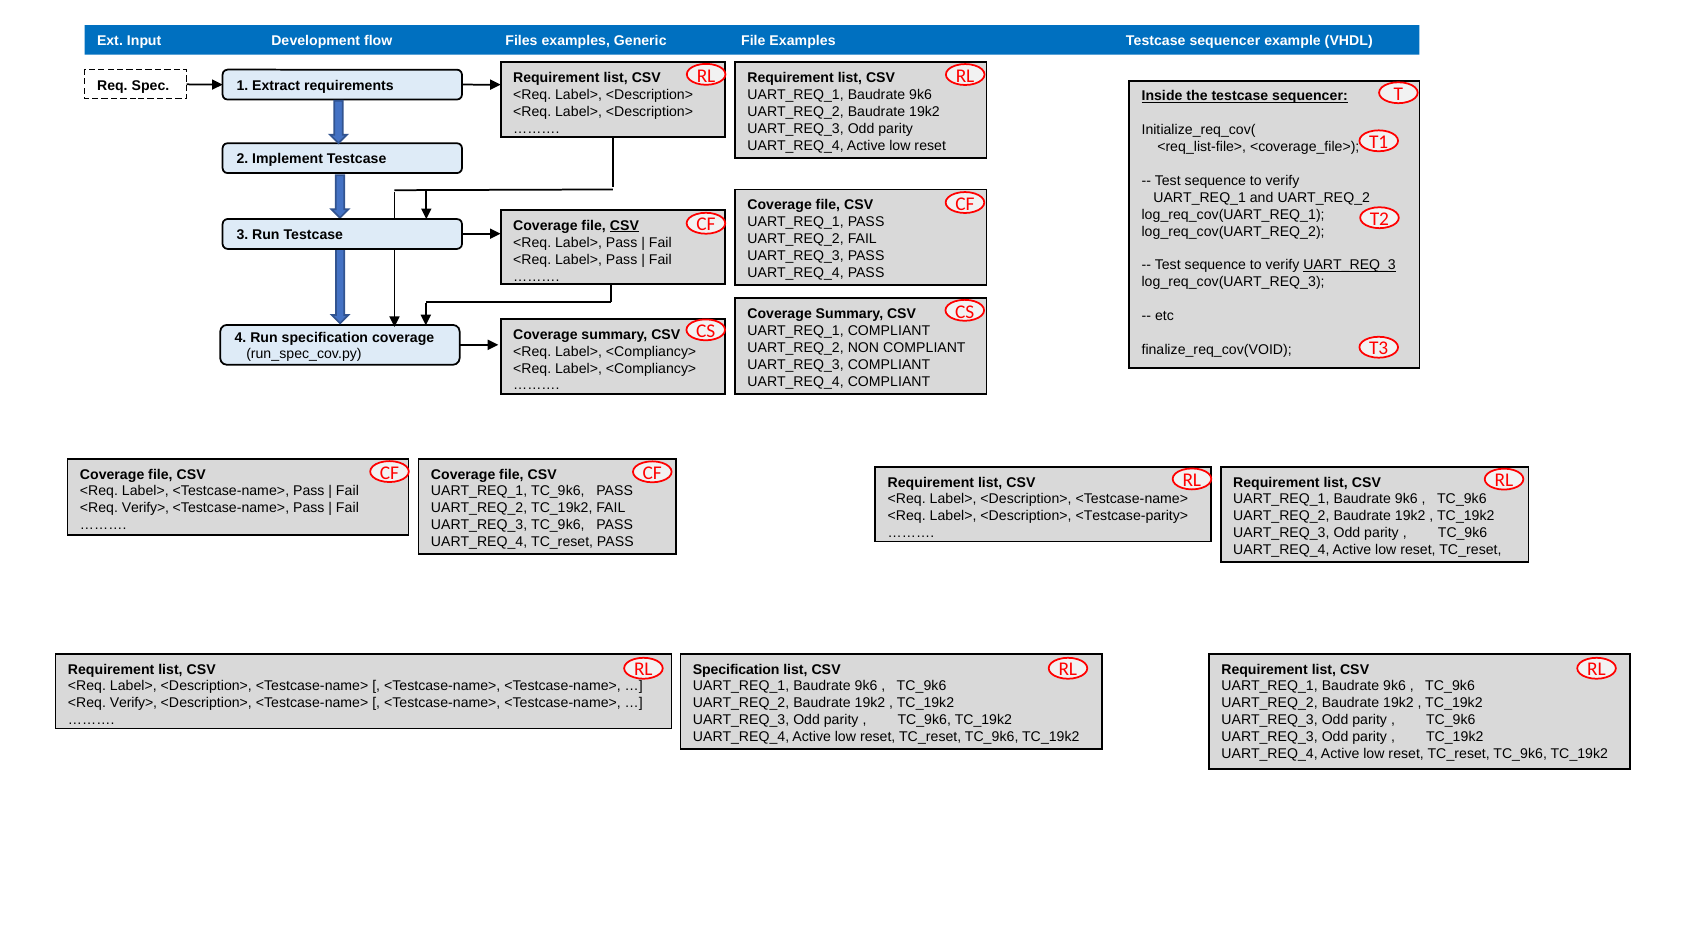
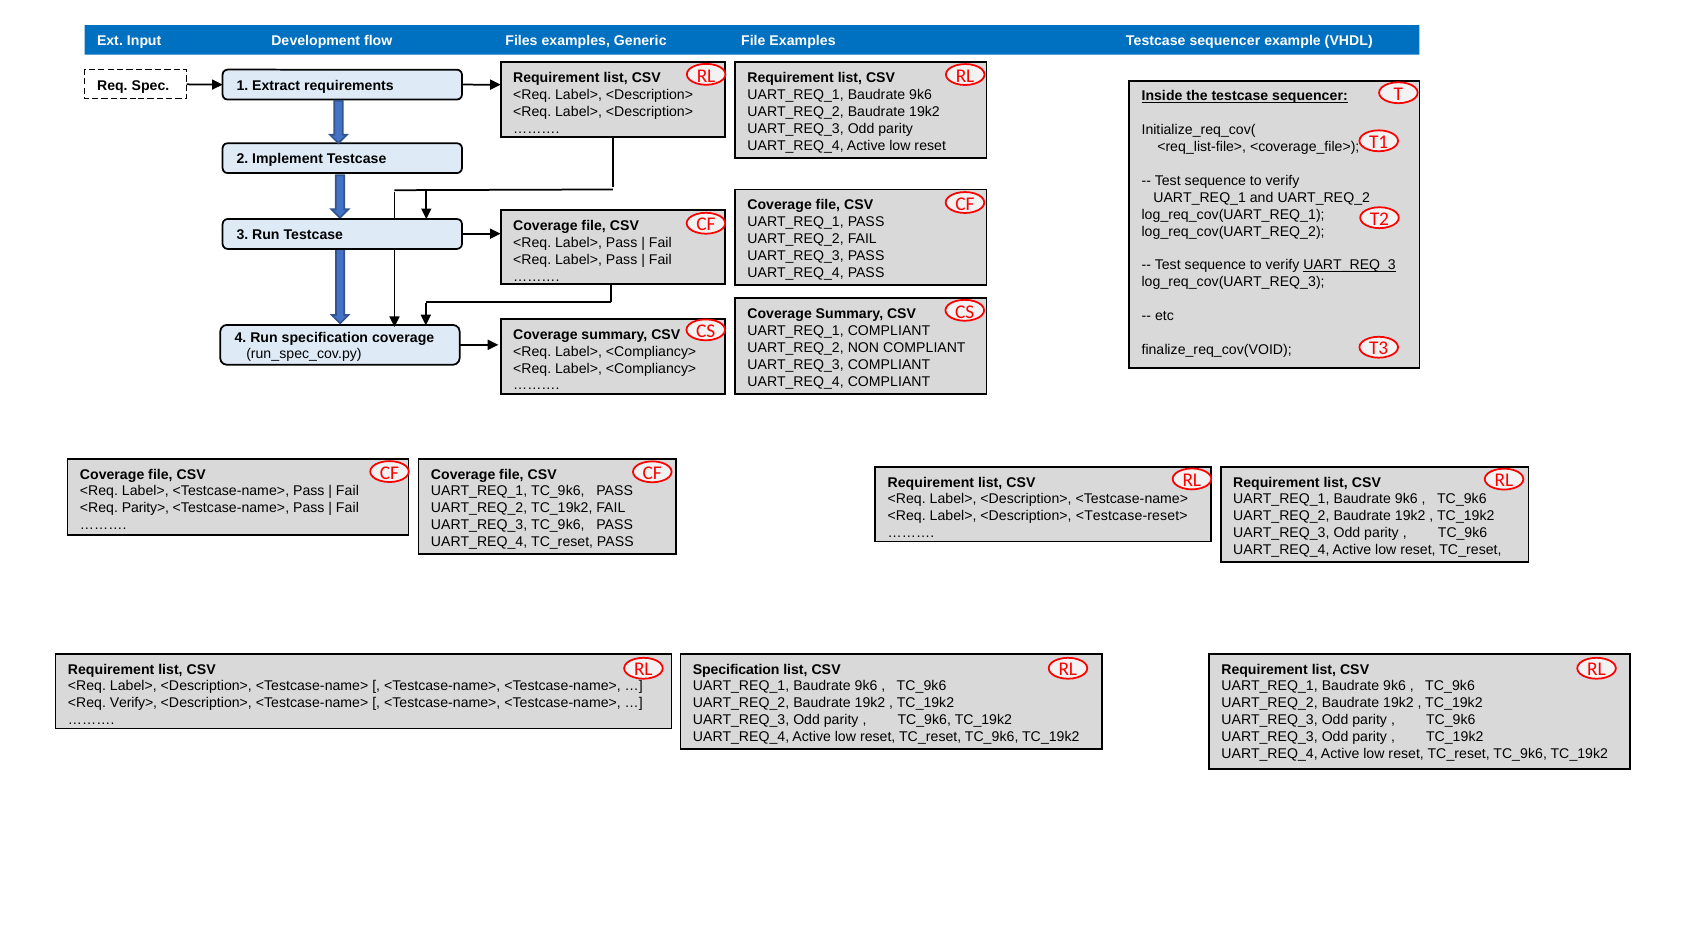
CSV at (624, 226) underline: present -> none
Verify> at (145, 508): Verify> -> Parity>
<Testcase-parity>: <Testcase-parity> -> <Testcase-reset>
